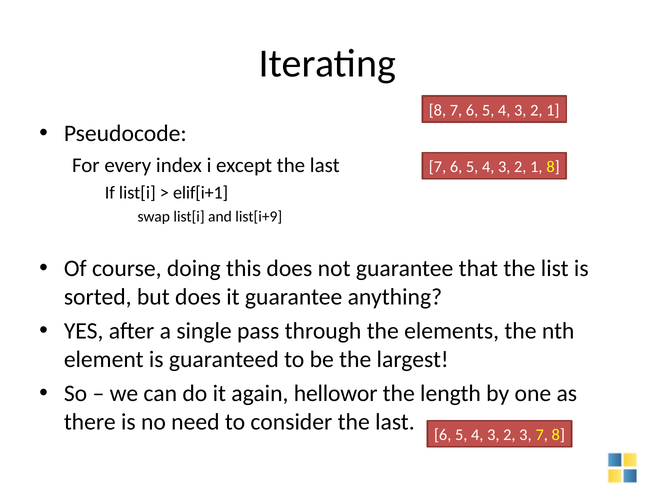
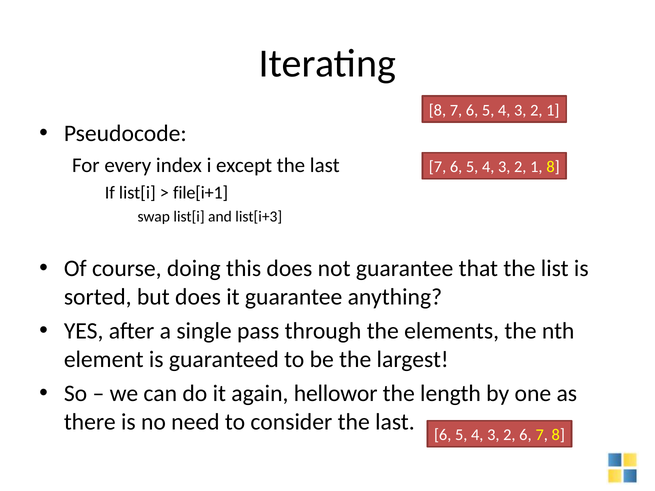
elif[i+1: elif[i+1 -> file[i+1
list[i+9: list[i+9 -> list[i+3
2 3: 3 -> 6
